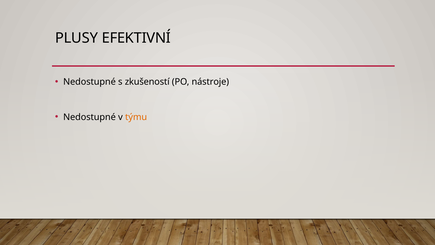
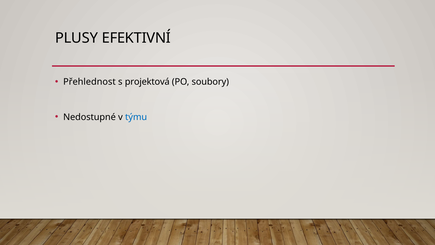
Nedostupné at (90, 82): Nedostupné -> Přehlednost
zkušeností: zkušeností -> projektová
nástroje: nástroje -> soubory
týmu colour: orange -> blue
